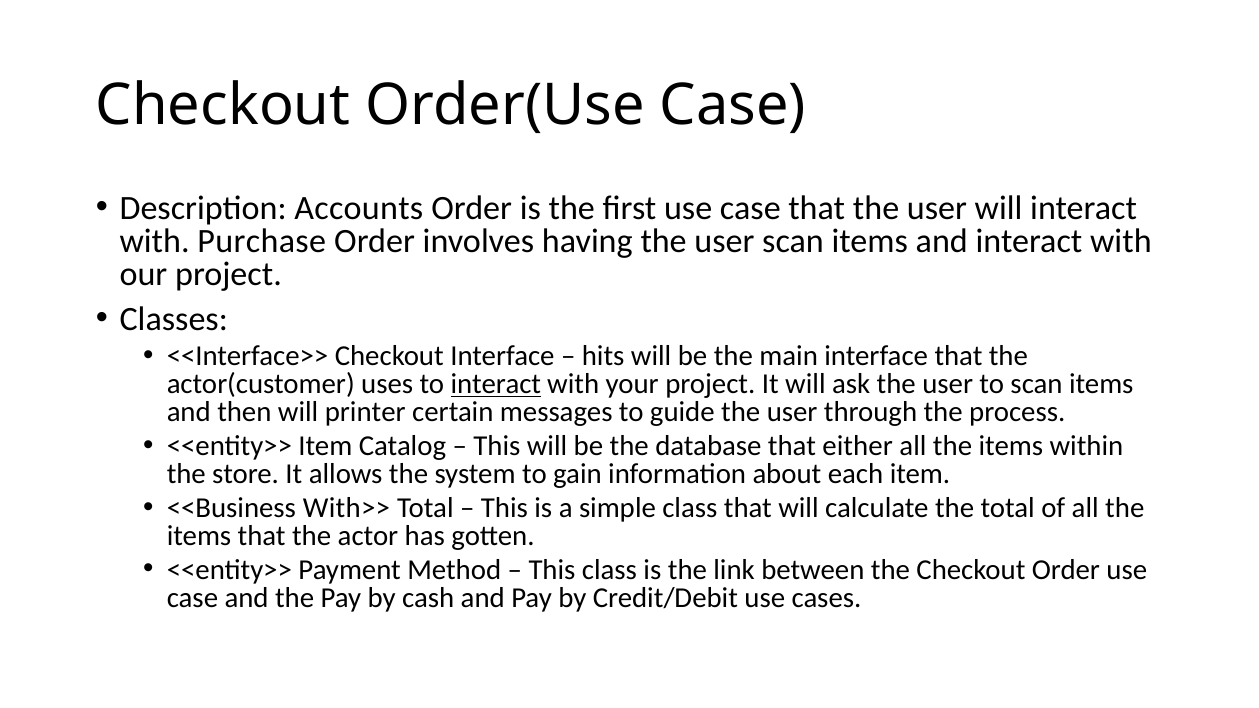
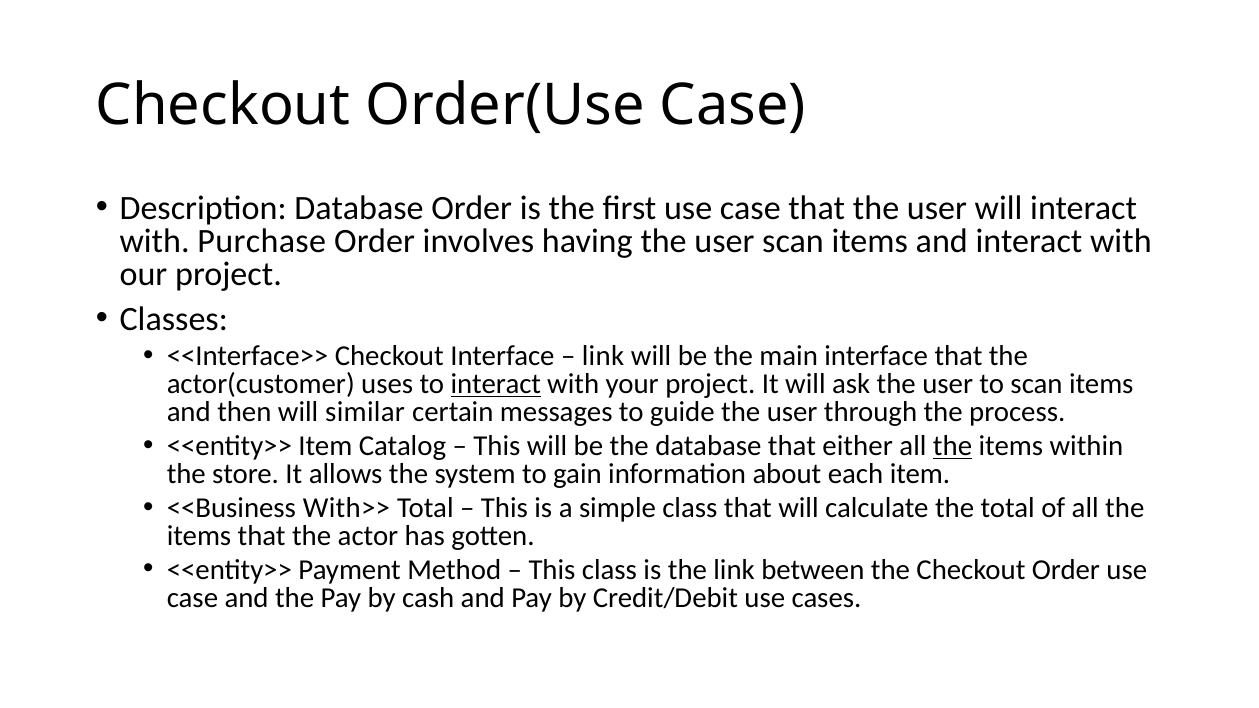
Description Accounts: Accounts -> Database
hits at (603, 356): hits -> link
printer: printer -> similar
the at (953, 446) underline: none -> present
